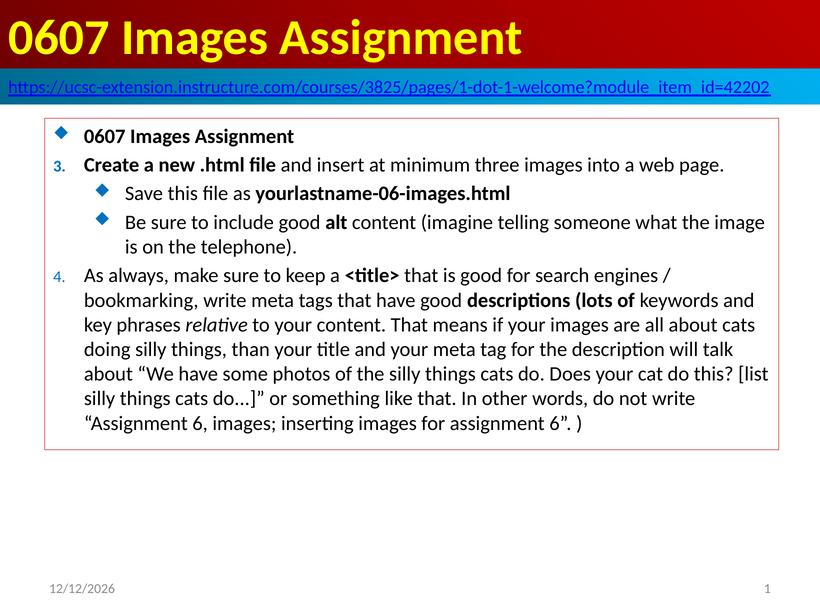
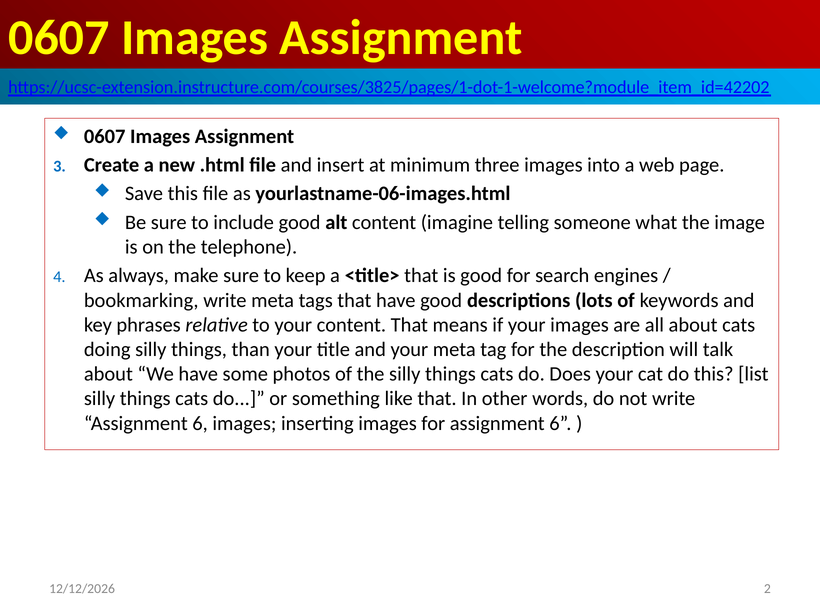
1: 1 -> 2
